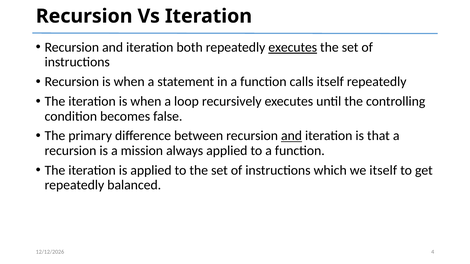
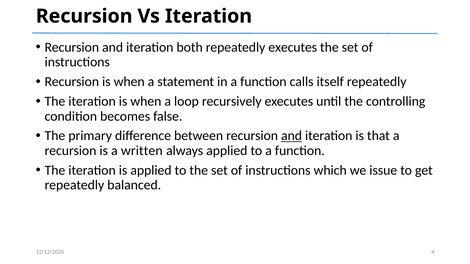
executes at (293, 47) underline: present -> none
mission: mission -> written
we itself: itself -> issue
